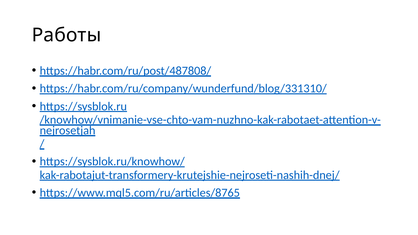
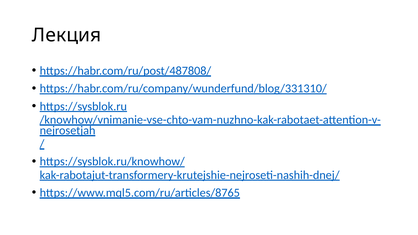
Работы: Работы -> Лекция
